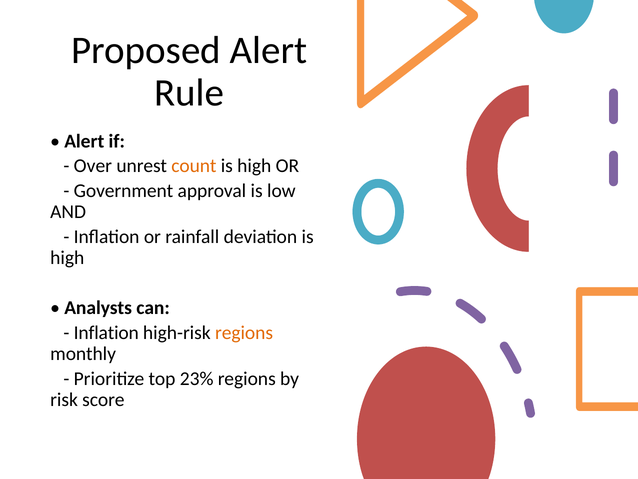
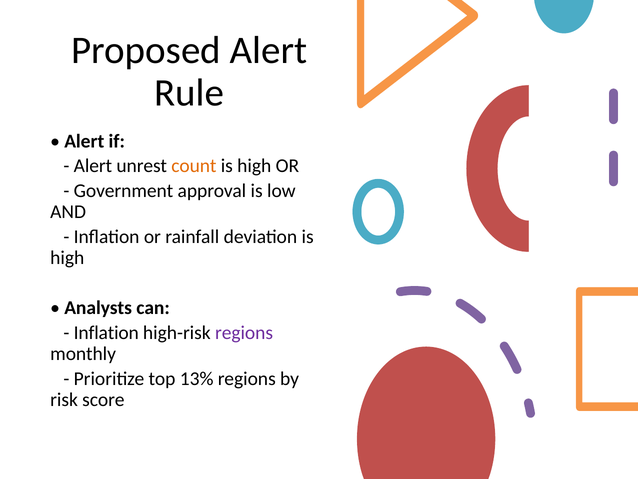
Over at (93, 166): Over -> Alert
regions at (244, 333) colour: orange -> purple
23%: 23% -> 13%
